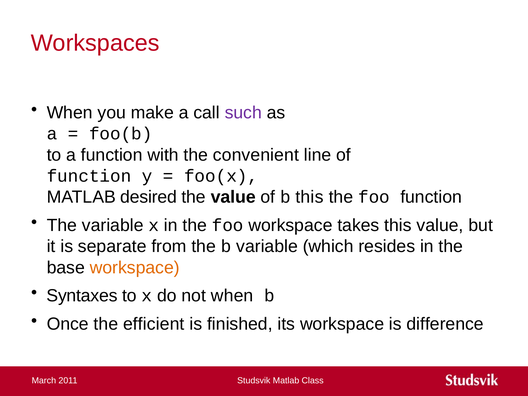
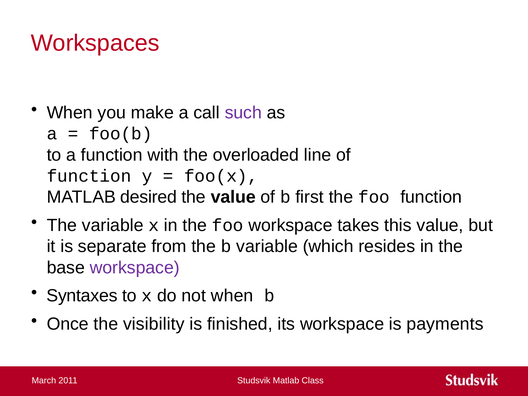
convenient: convenient -> overloaded
b this: this -> first
workspace at (135, 268) colour: orange -> purple
efficient: efficient -> visibility
difference: difference -> payments
